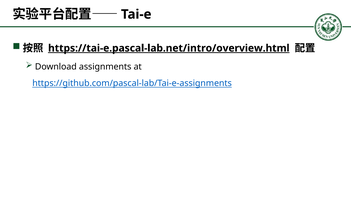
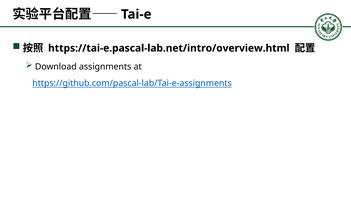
https://tai-e.pascal-lab.net/intro/overview.html underline: present -> none
